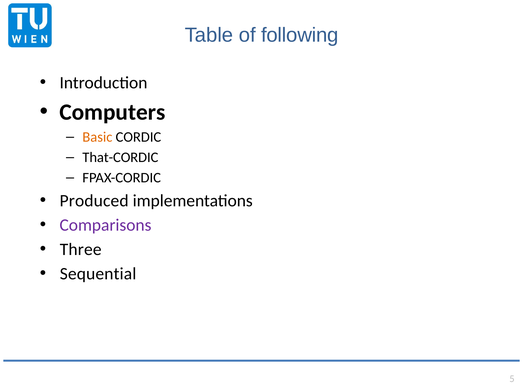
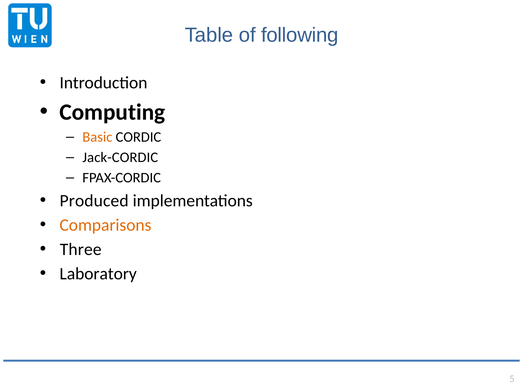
Computers: Computers -> Computing
That-CORDIC: That-CORDIC -> Jack-CORDIC
Comparisons colour: purple -> orange
Sequential: Sequential -> Laboratory
